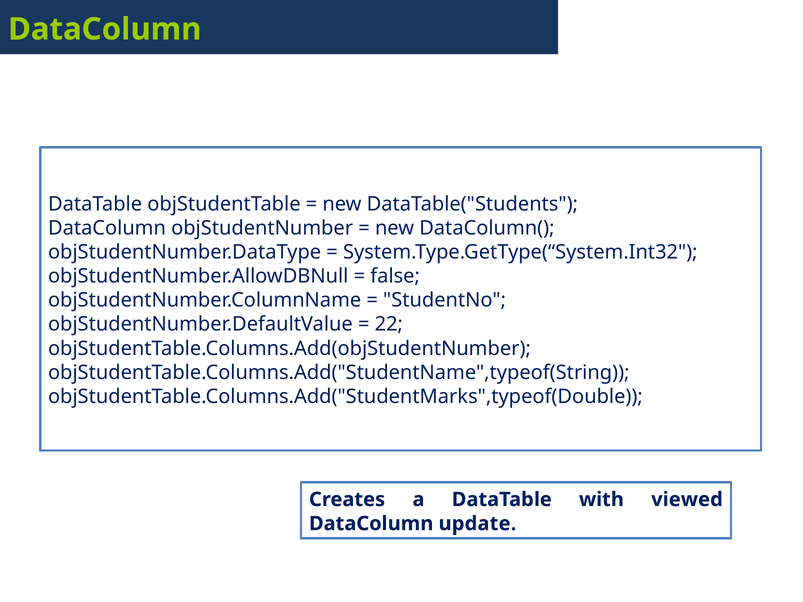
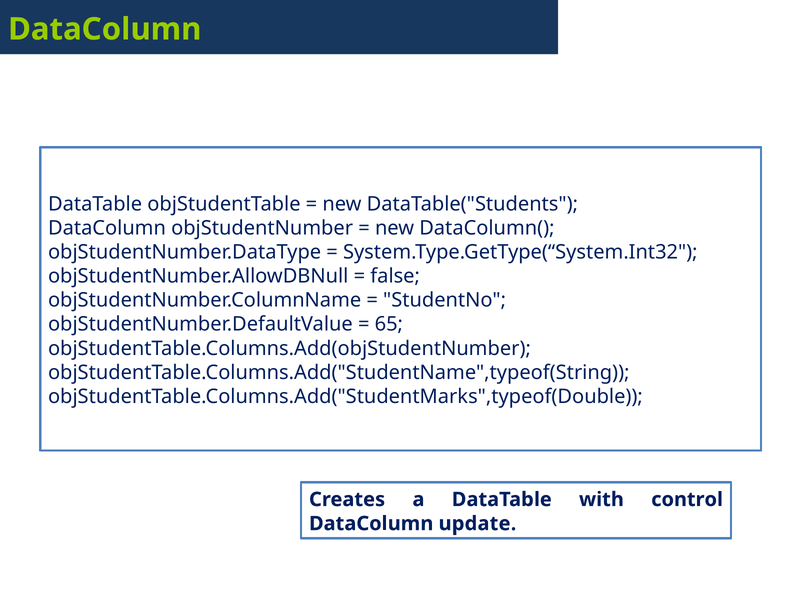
22: 22 -> 65
viewed: viewed -> control
